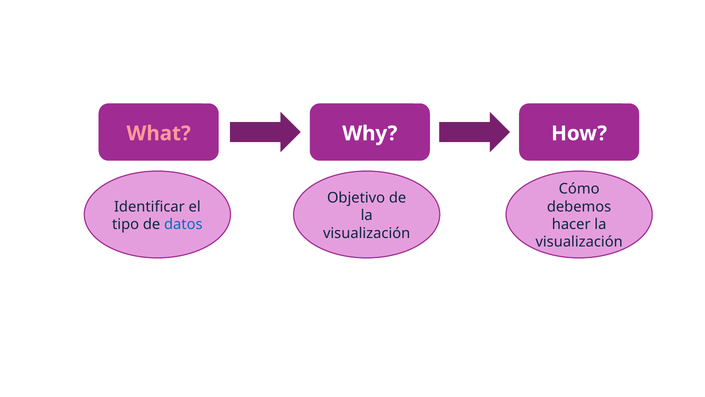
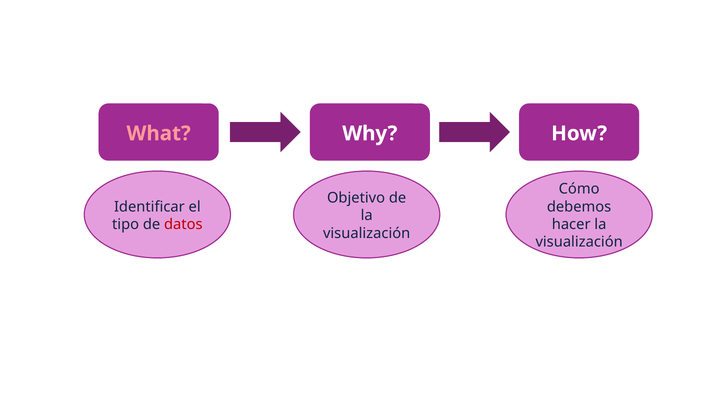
datos colour: blue -> red
